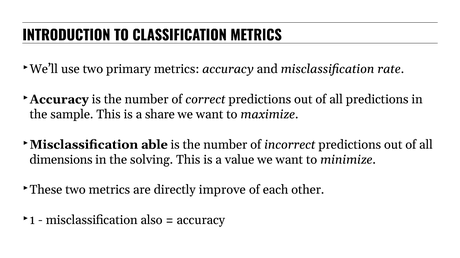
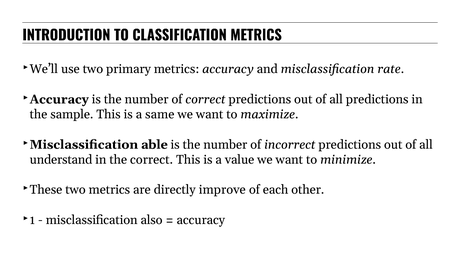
share: share -> same
dimensions: dimensions -> understand
the solving: solving -> correct
